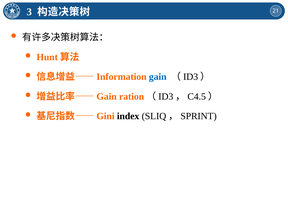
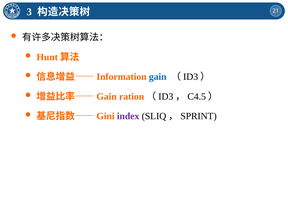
index colour: black -> purple
